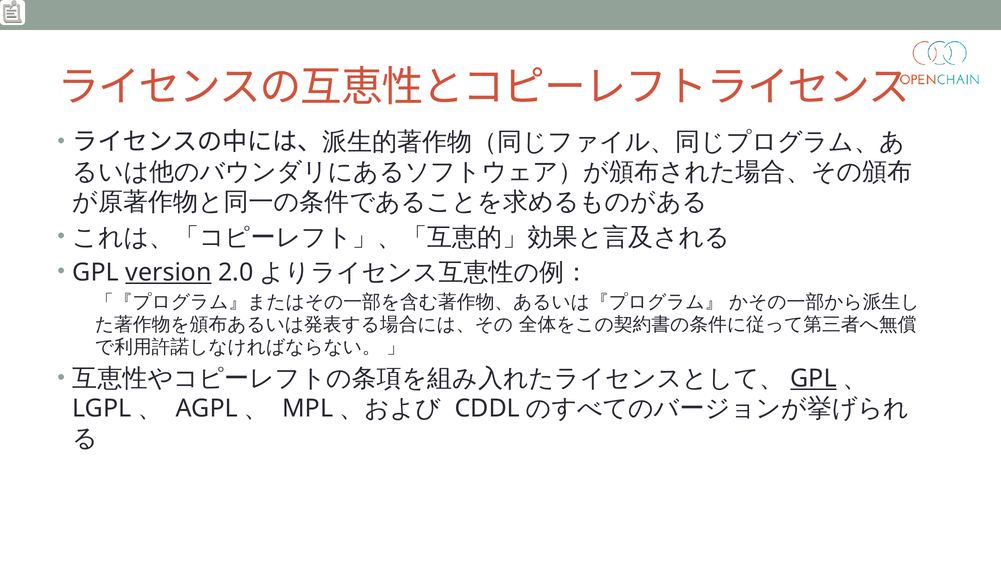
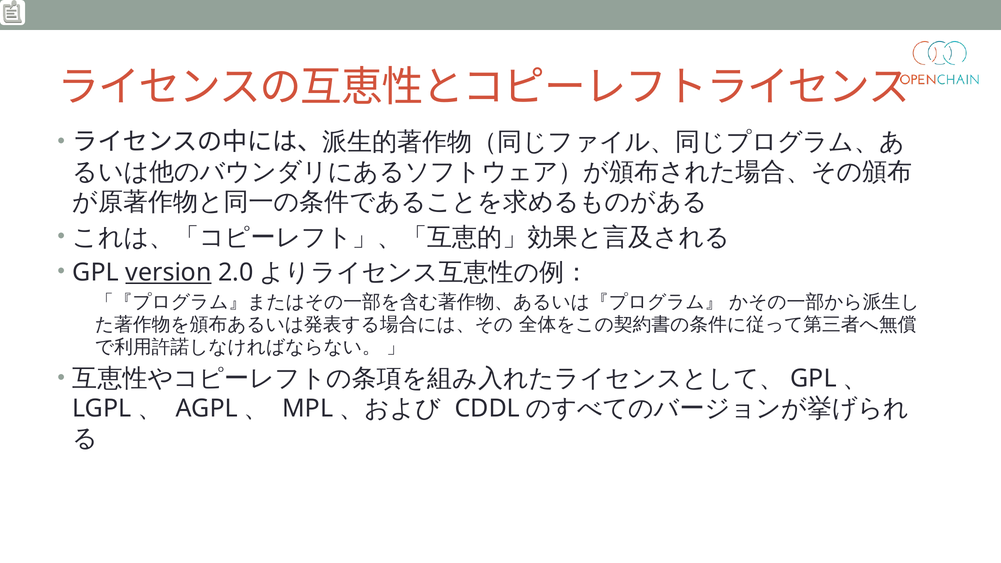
GPL at (814, 379) underline: present -> none
